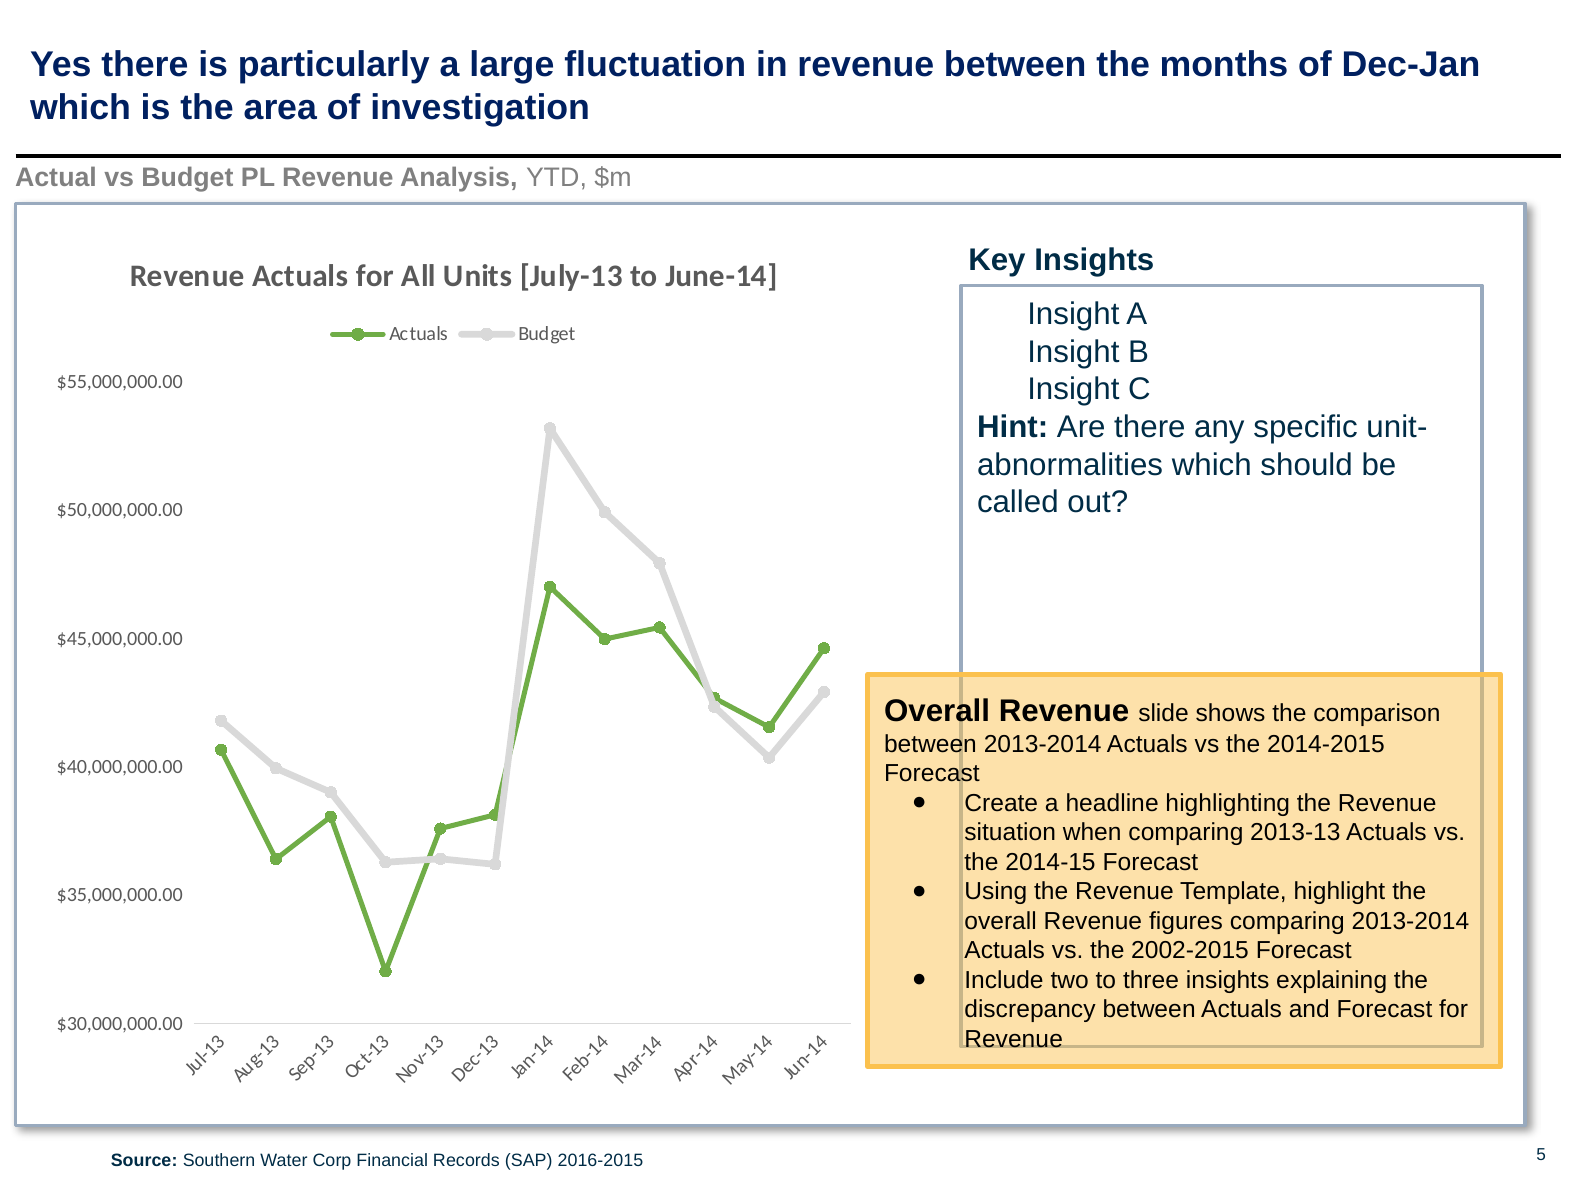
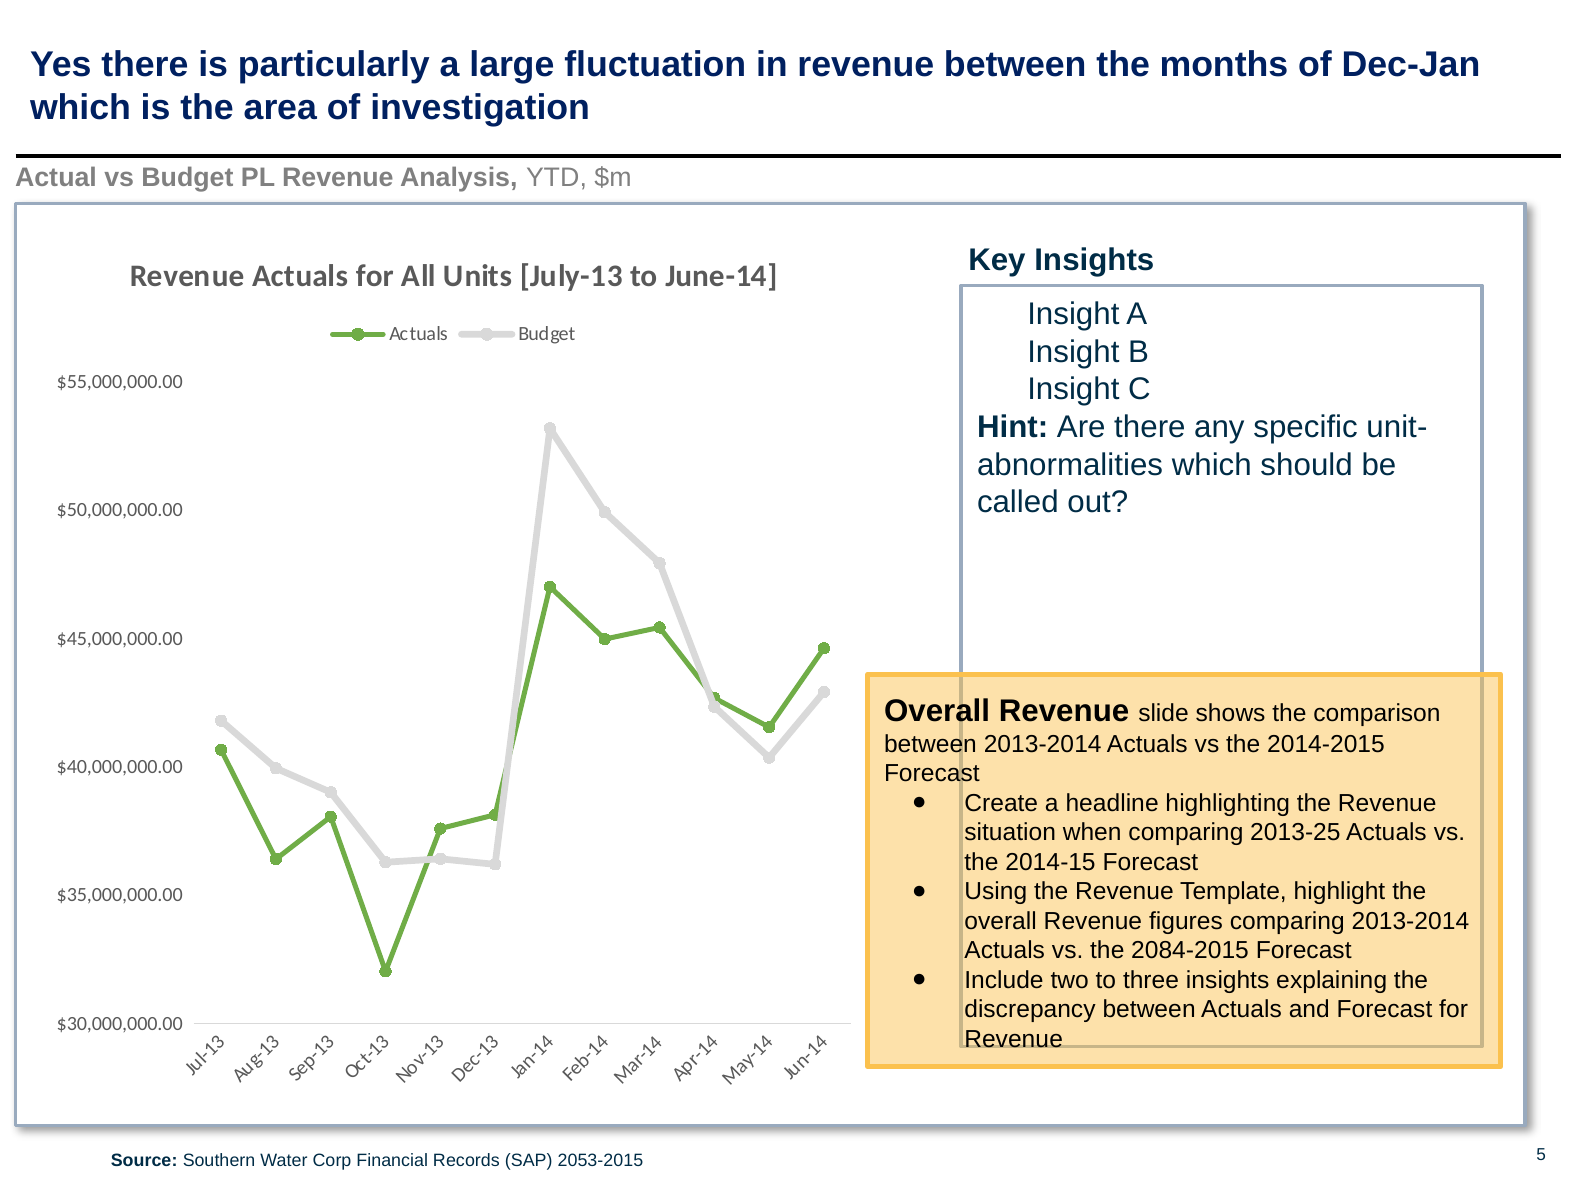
2013-13: 2013-13 -> 2013-25
2002-2015: 2002-2015 -> 2084-2015
2016-2015: 2016-2015 -> 2053-2015
